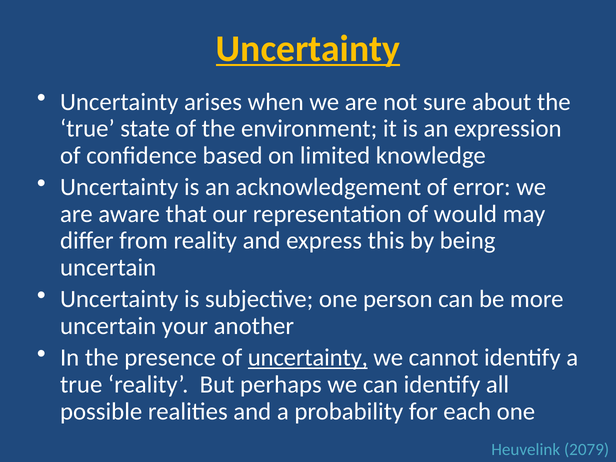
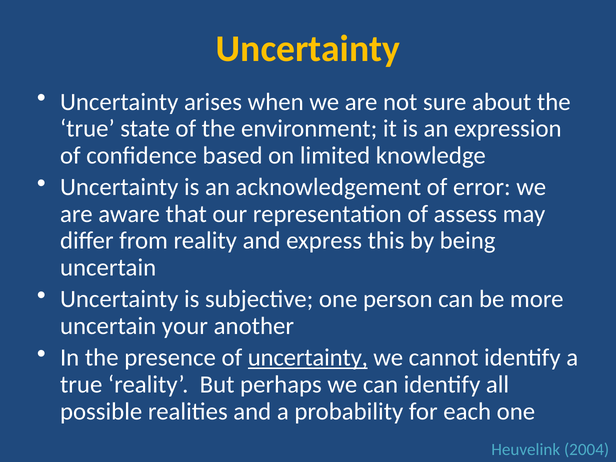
Uncertainty at (308, 49) underline: present -> none
would: would -> assess
2079: 2079 -> 2004
